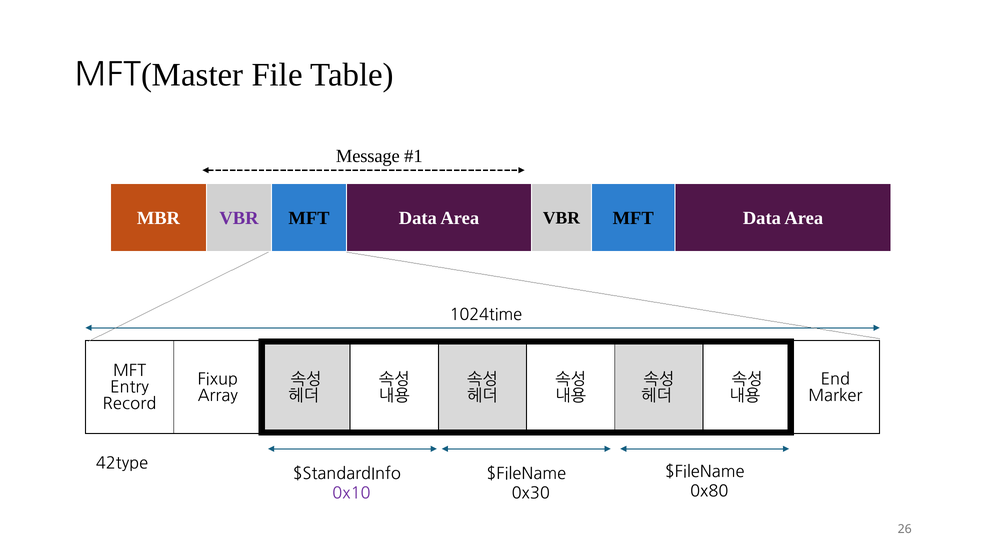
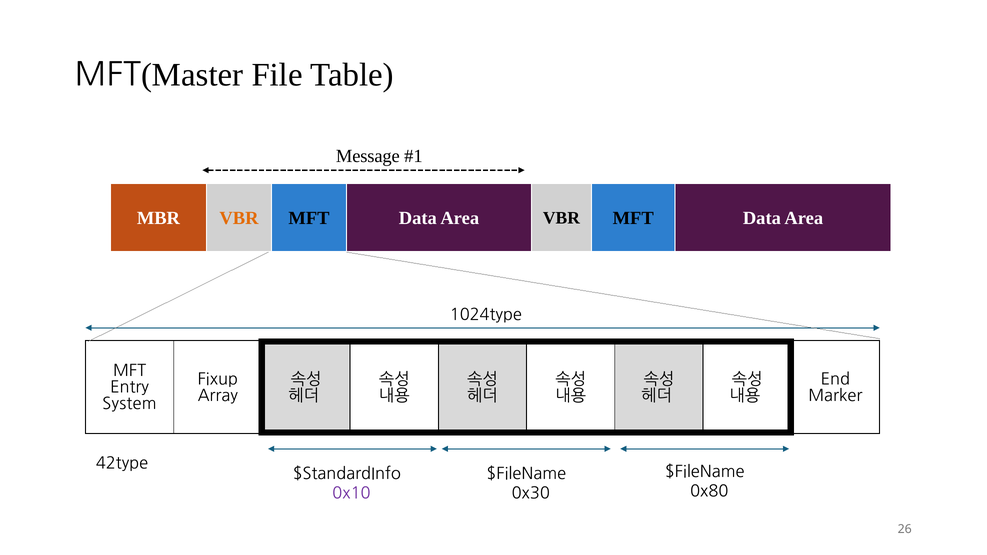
VBR at (239, 218) colour: purple -> orange
1024time: 1024time -> 1024type
Record: Record -> System
